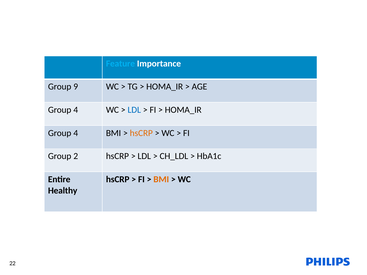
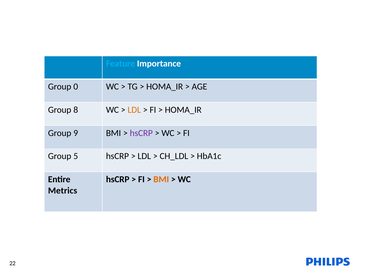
9: 9 -> 0
4 at (76, 110): 4 -> 8
LDL at (134, 110) colour: blue -> orange
4 at (76, 133): 4 -> 9
hsCRP at (141, 133) colour: orange -> purple
2: 2 -> 5
Healthy: Healthy -> Metrics
